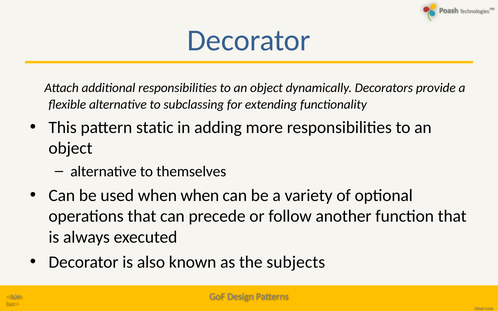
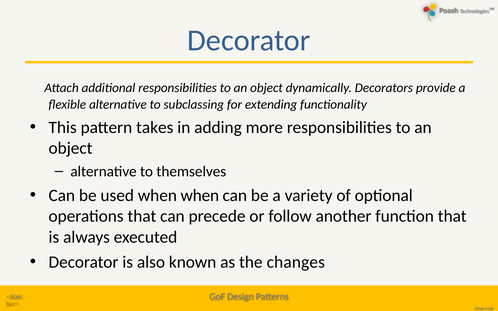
static: static -> takes
subjects: subjects -> changes
